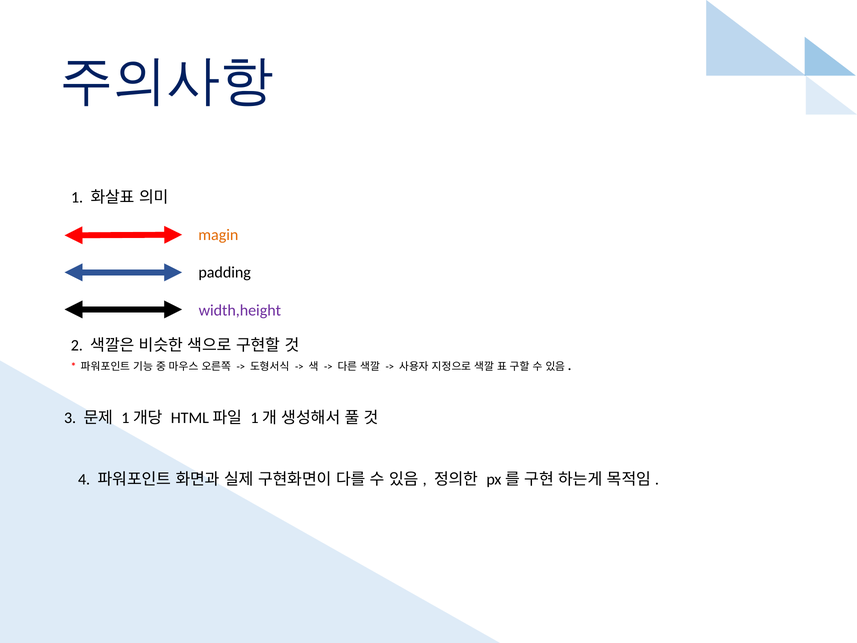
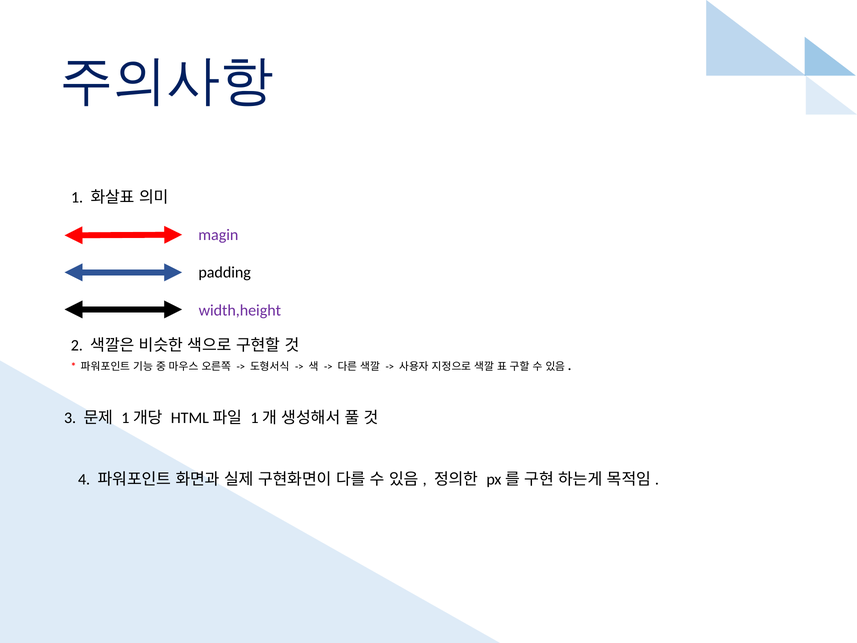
magin colour: orange -> purple
